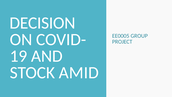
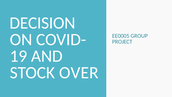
AMID: AMID -> OVER
